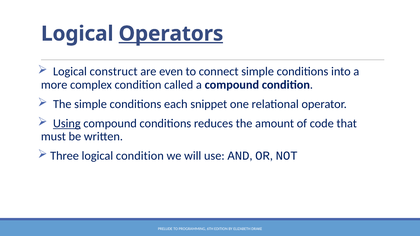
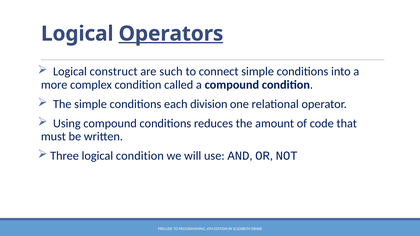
even: even -> such
snippet: snippet -> division
Using underline: present -> none
